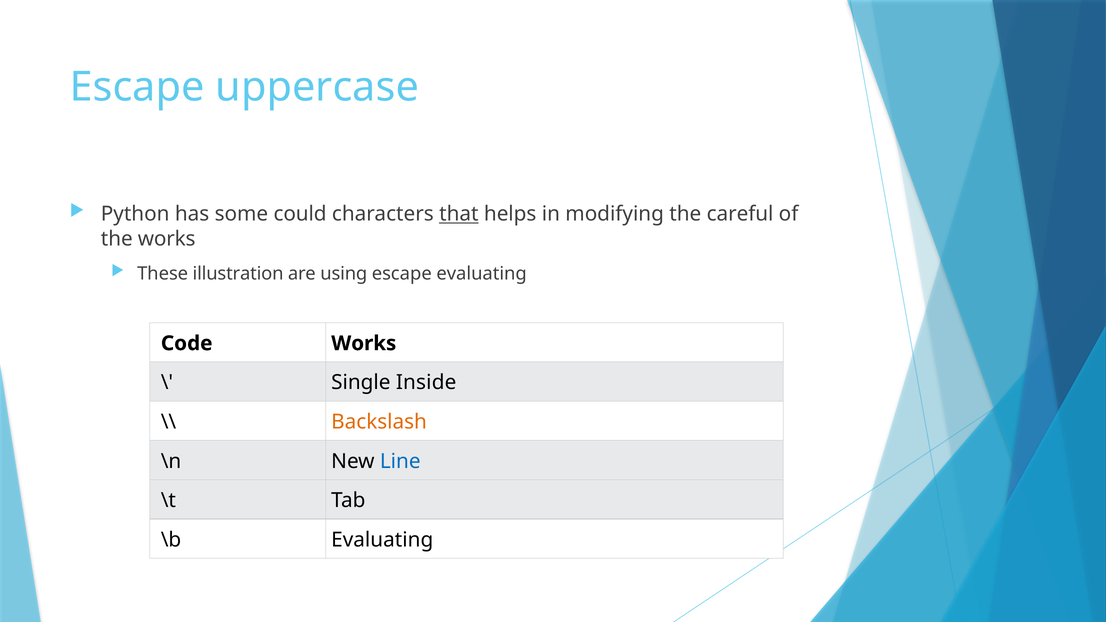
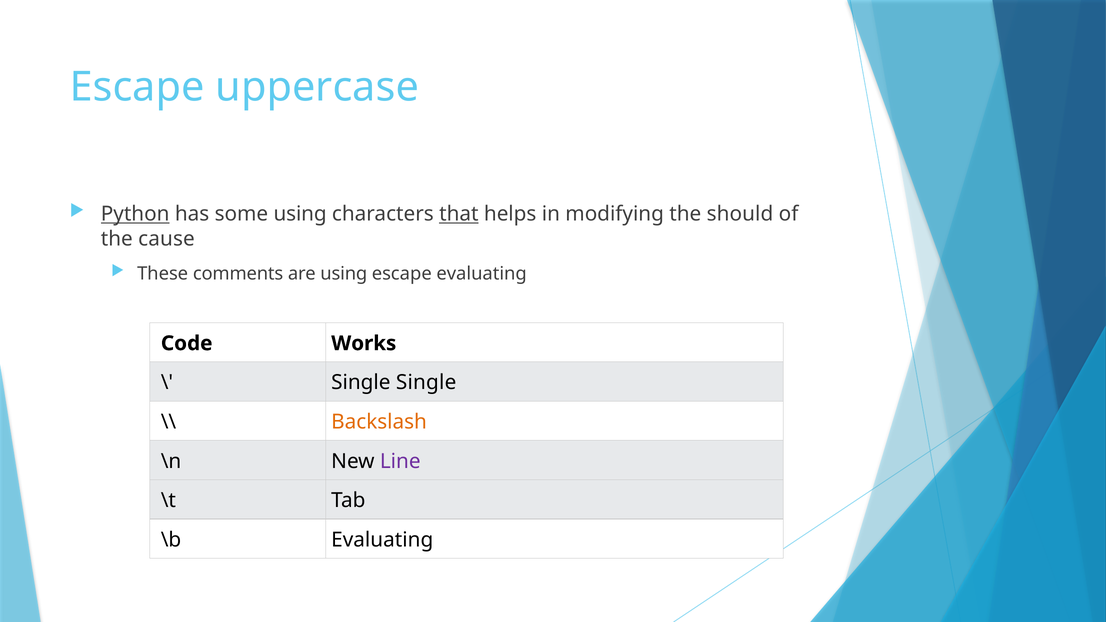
Python underline: none -> present
some could: could -> using
careful: careful -> should
the works: works -> cause
illustration: illustration -> comments
Single Inside: Inside -> Single
Line colour: blue -> purple
